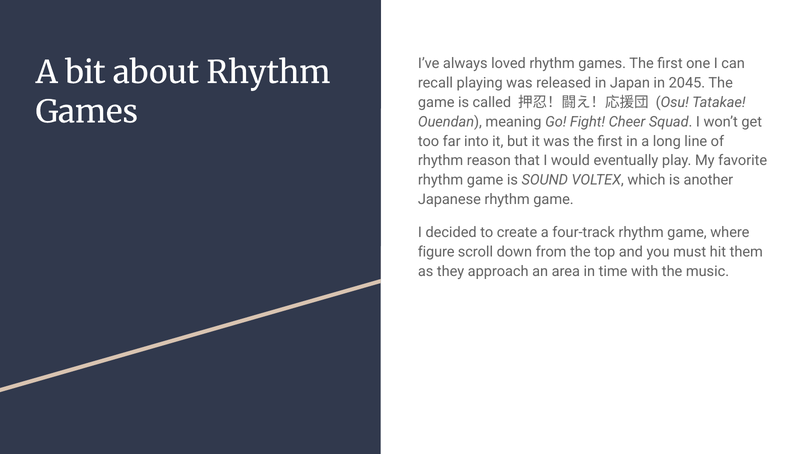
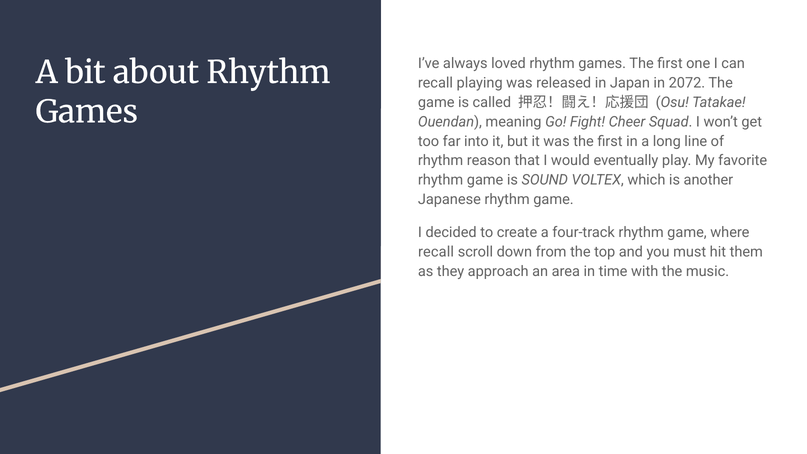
2045: 2045 -> 2072
figure at (436, 252): figure -> recall
